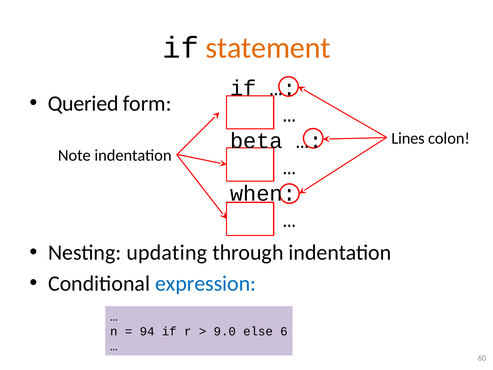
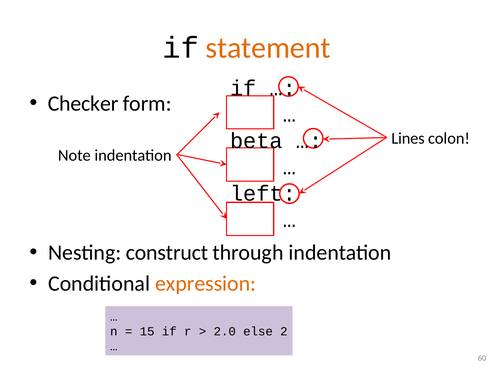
Queried: Queried -> Checker
when: when -> left
updating: updating -> construct
expression colour: blue -> orange
94: 94 -> 15
9.0: 9.0 -> 2.0
6: 6 -> 2
